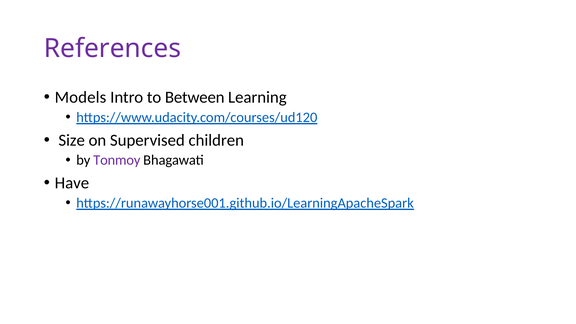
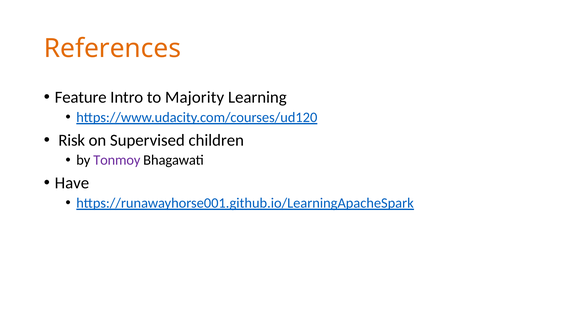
References colour: purple -> orange
Models: Models -> Feature
Between: Between -> Majority
Size: Size -> Risk
